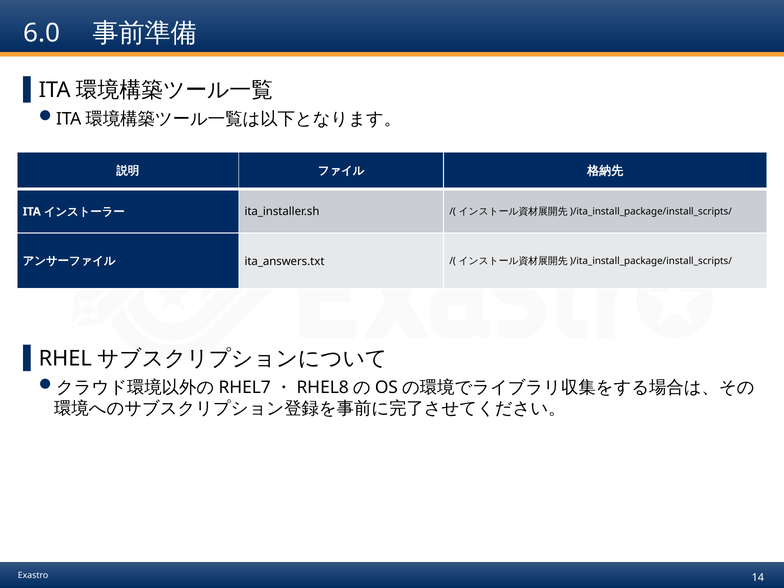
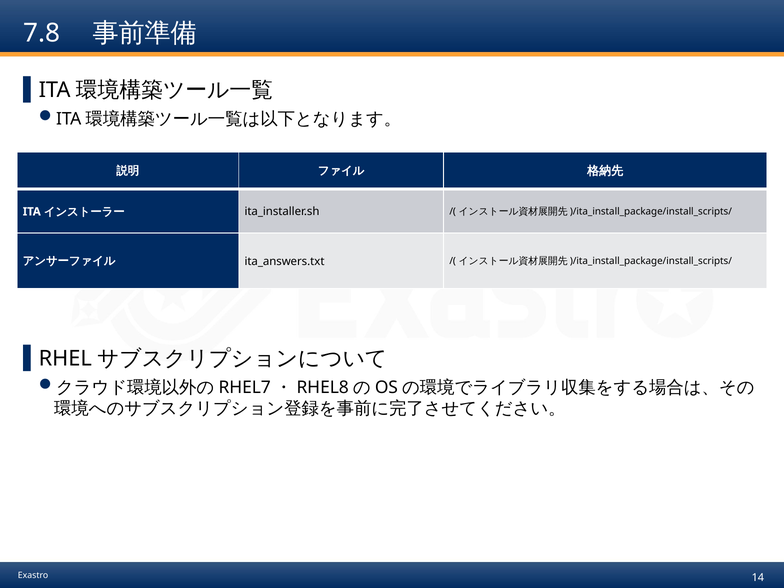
6.0: 6.0 -> 7.8
